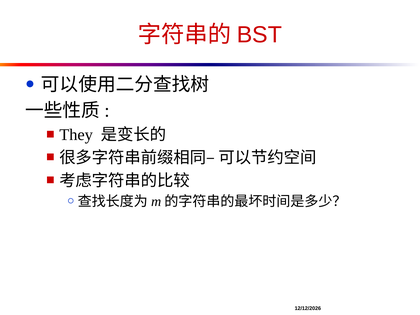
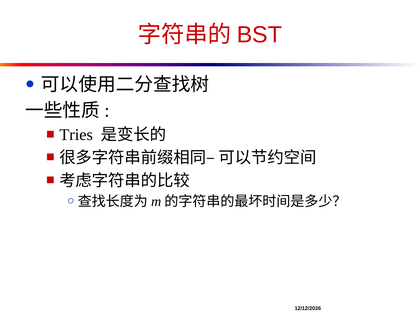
They: They -> Tries
